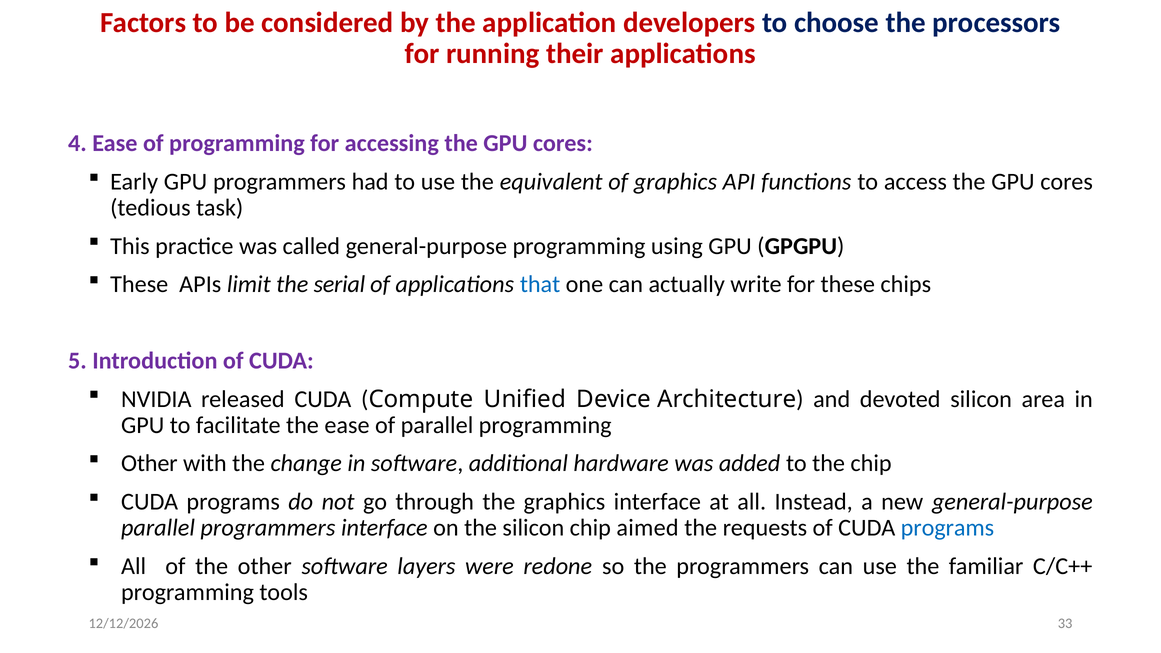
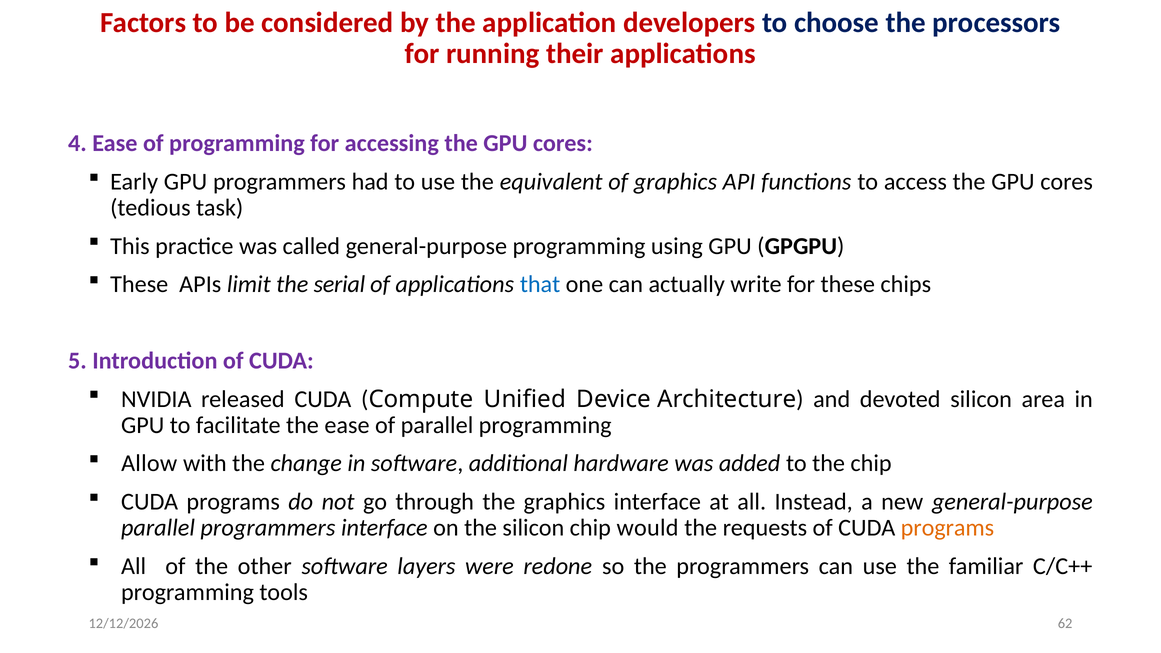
Other at (149, 463): Other -> Allow
aimed: aimed -> would
programs at (947, 528) colour: blue -> orange
33: 33 -> 62
